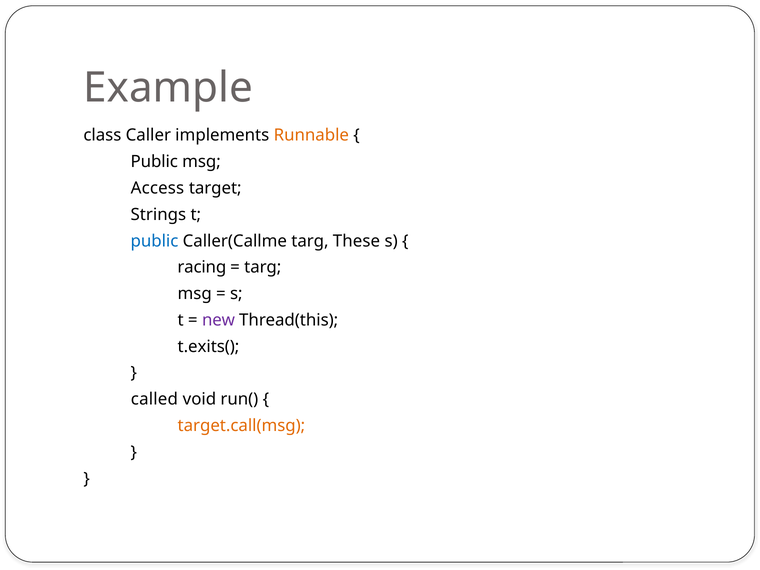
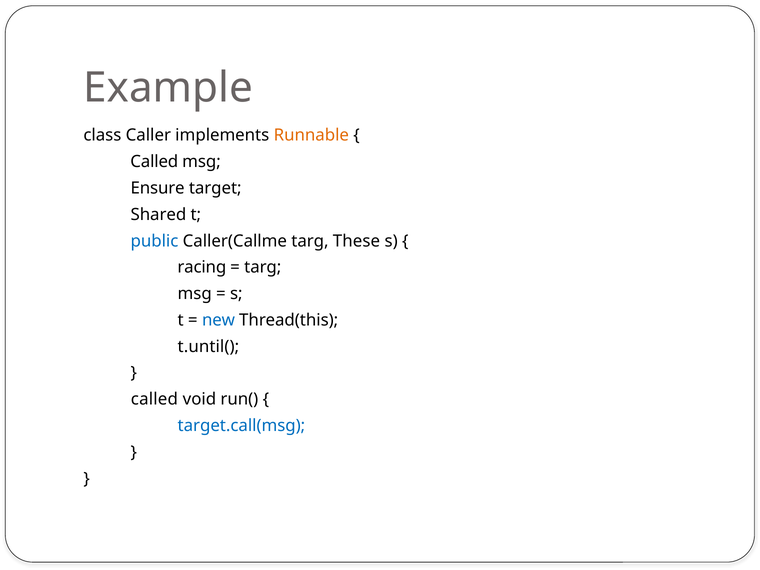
Public at (154, 162): Public -> Called
Access: Access -> Ensure
Strings: Strings -> Shared
new colour: purple -> blue
t.exits(: t.exits( -> t.until(
target.call(msg colour: orange -> blue
